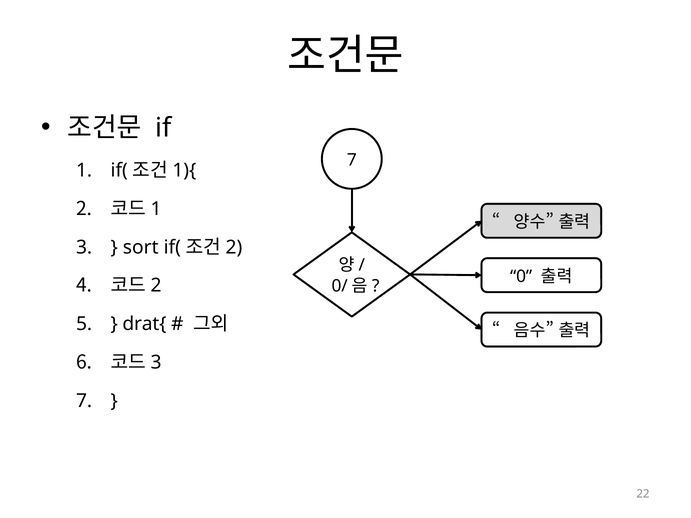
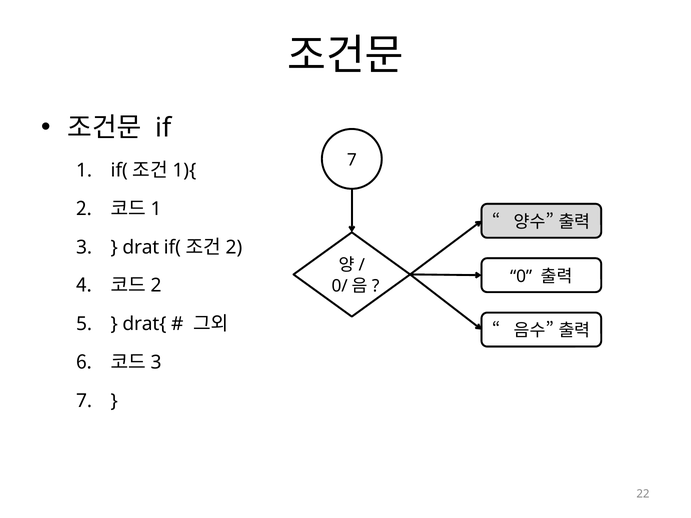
sort: sort -> drat
